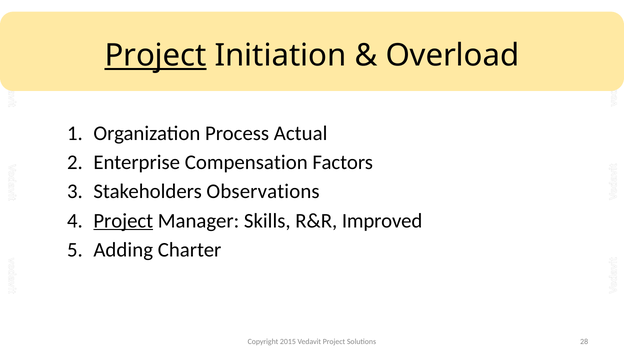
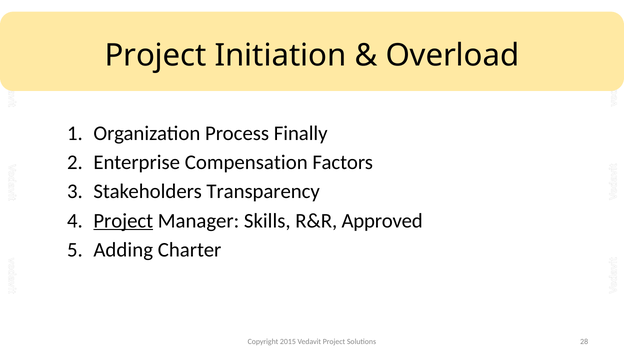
Project at (156, 56) underline: present -> none
Actual: Actual -> Finally
Observations: Observations -> Transparency
Improved: Improved -> Approved
